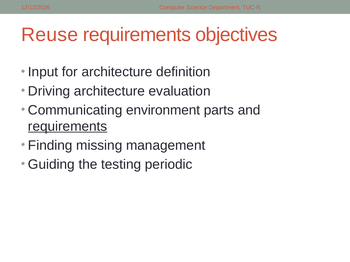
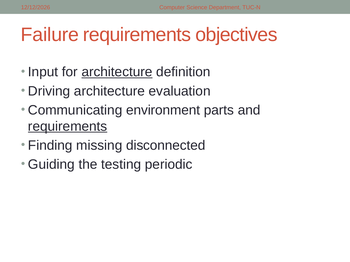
Reuse: Reuse -> Failure
architecture at (117, 72) underline: none -> present
management: management -> disconnected
